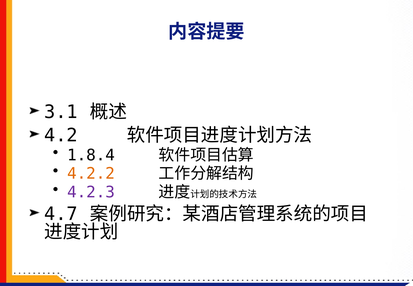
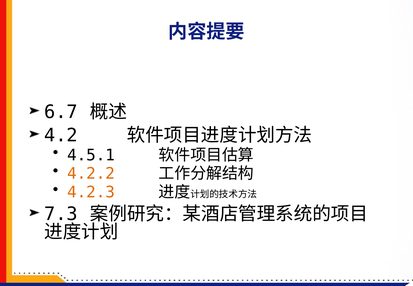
3.1: 3.1 -> 6.7
1.8.4: 1.8.4 -> 4.5.1
4.2.3 colour: purple -> orange
4.7: 4.7 -> 7.3
